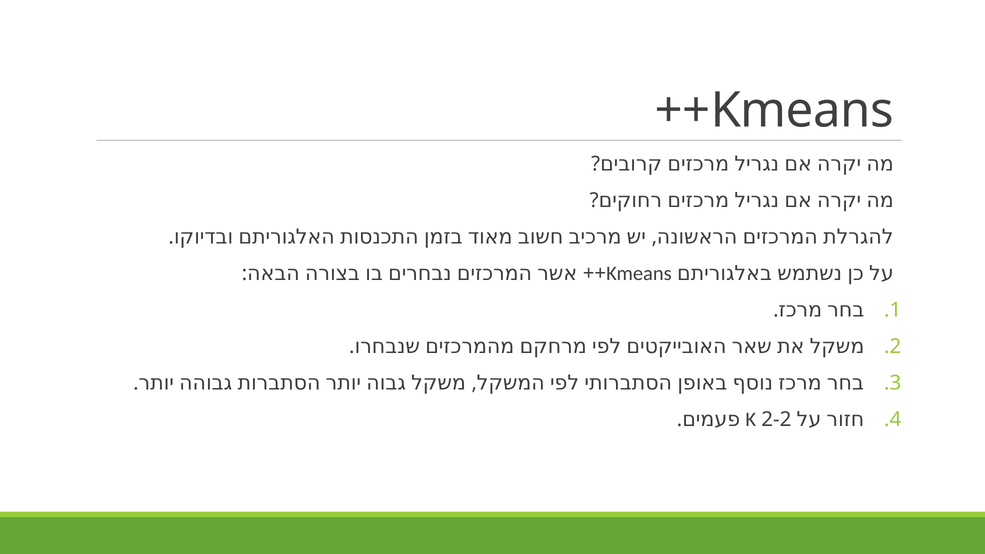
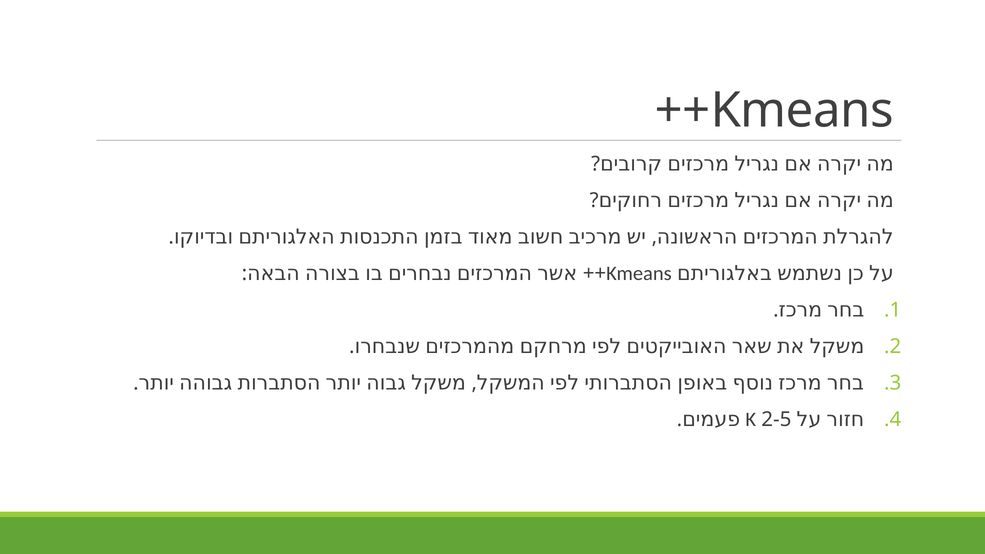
2-2: 2-2 -> 2-5
